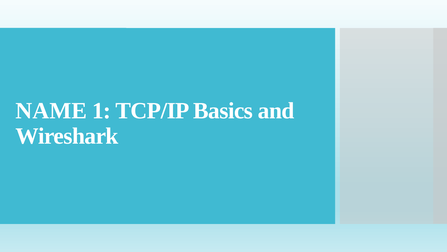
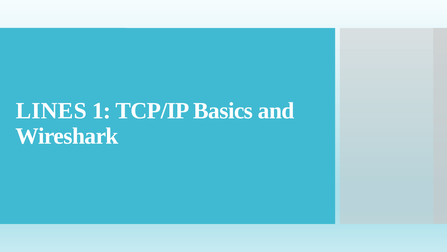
NAME: NAME -> LINES
